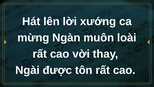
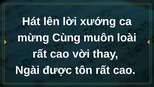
Ngàn: Ngàn -> Cùng
